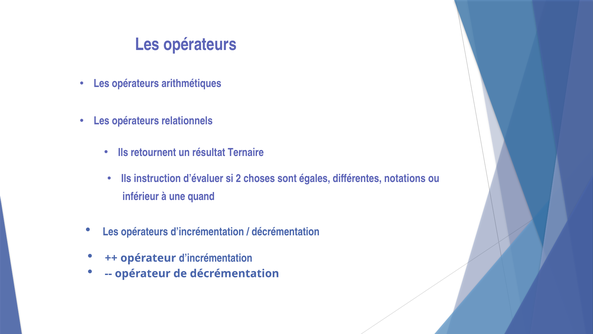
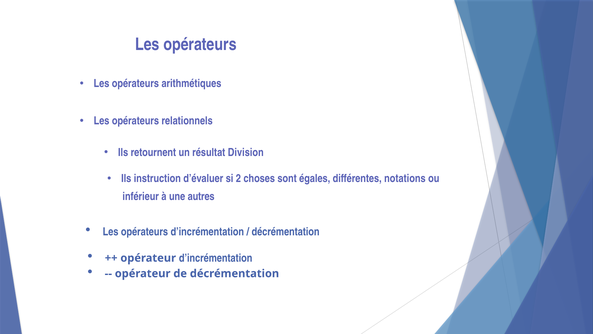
Ternaire: Ternaire -> Division
quand: quand -> autres
